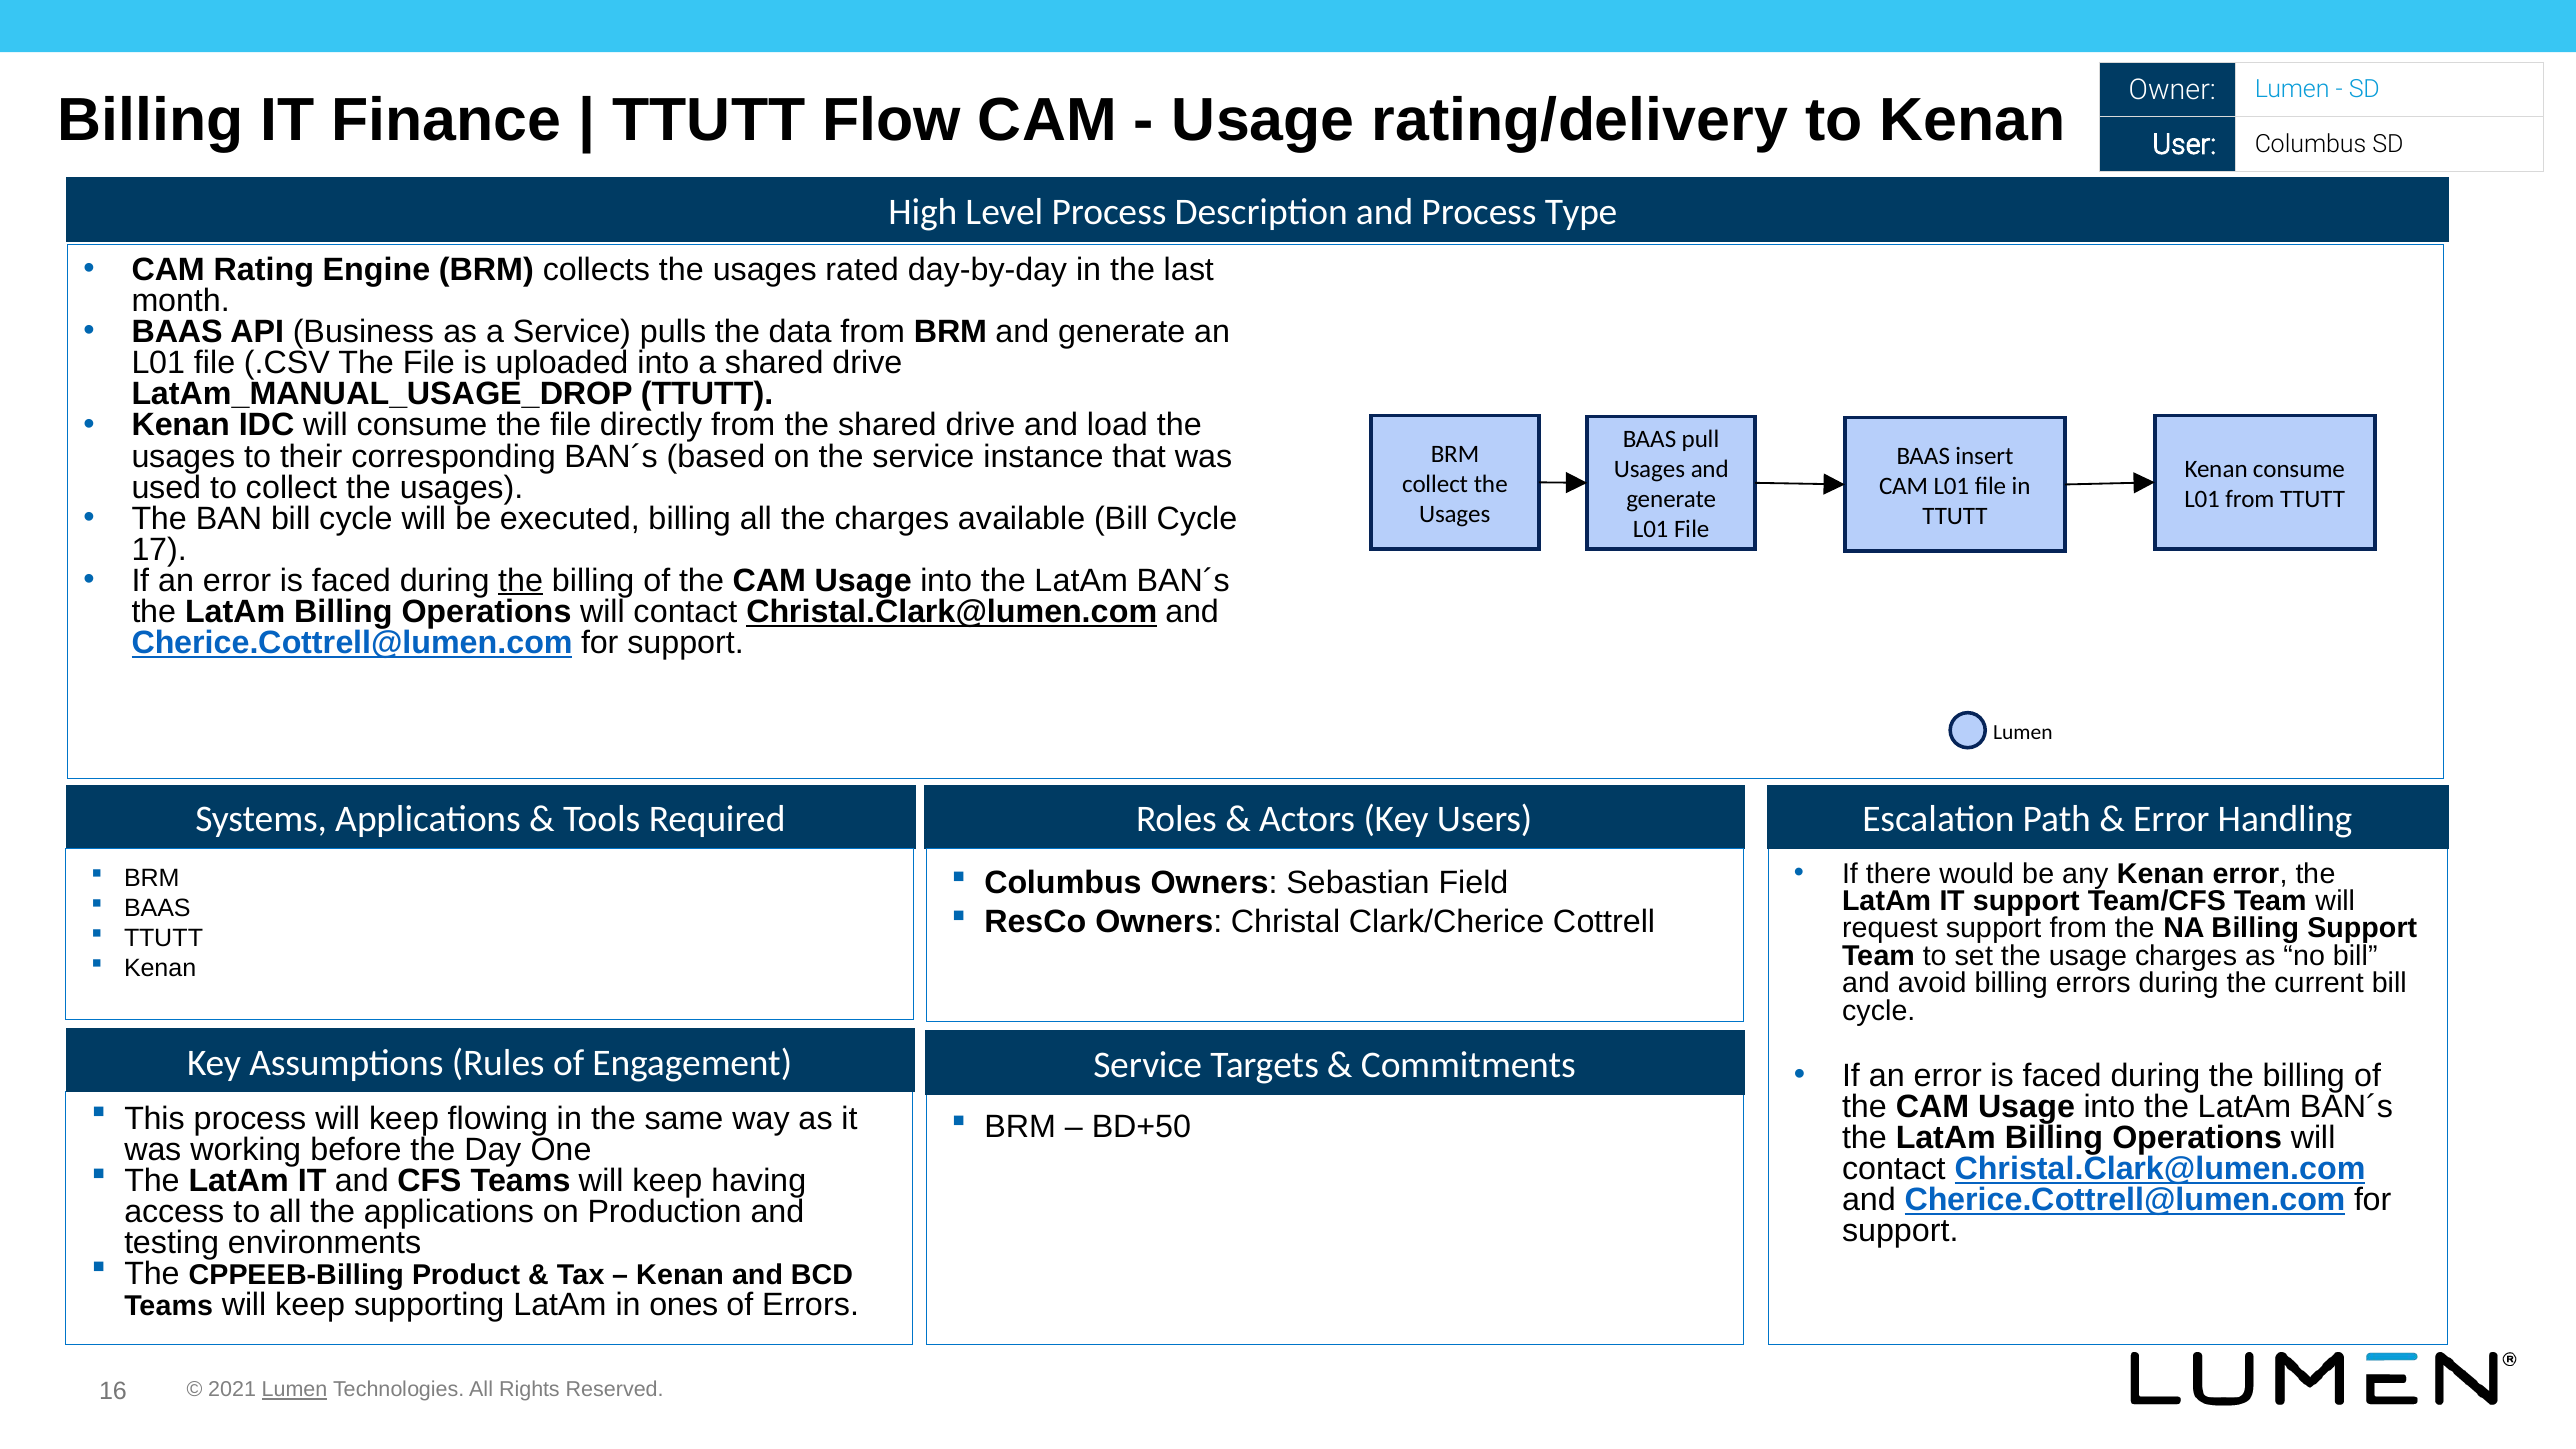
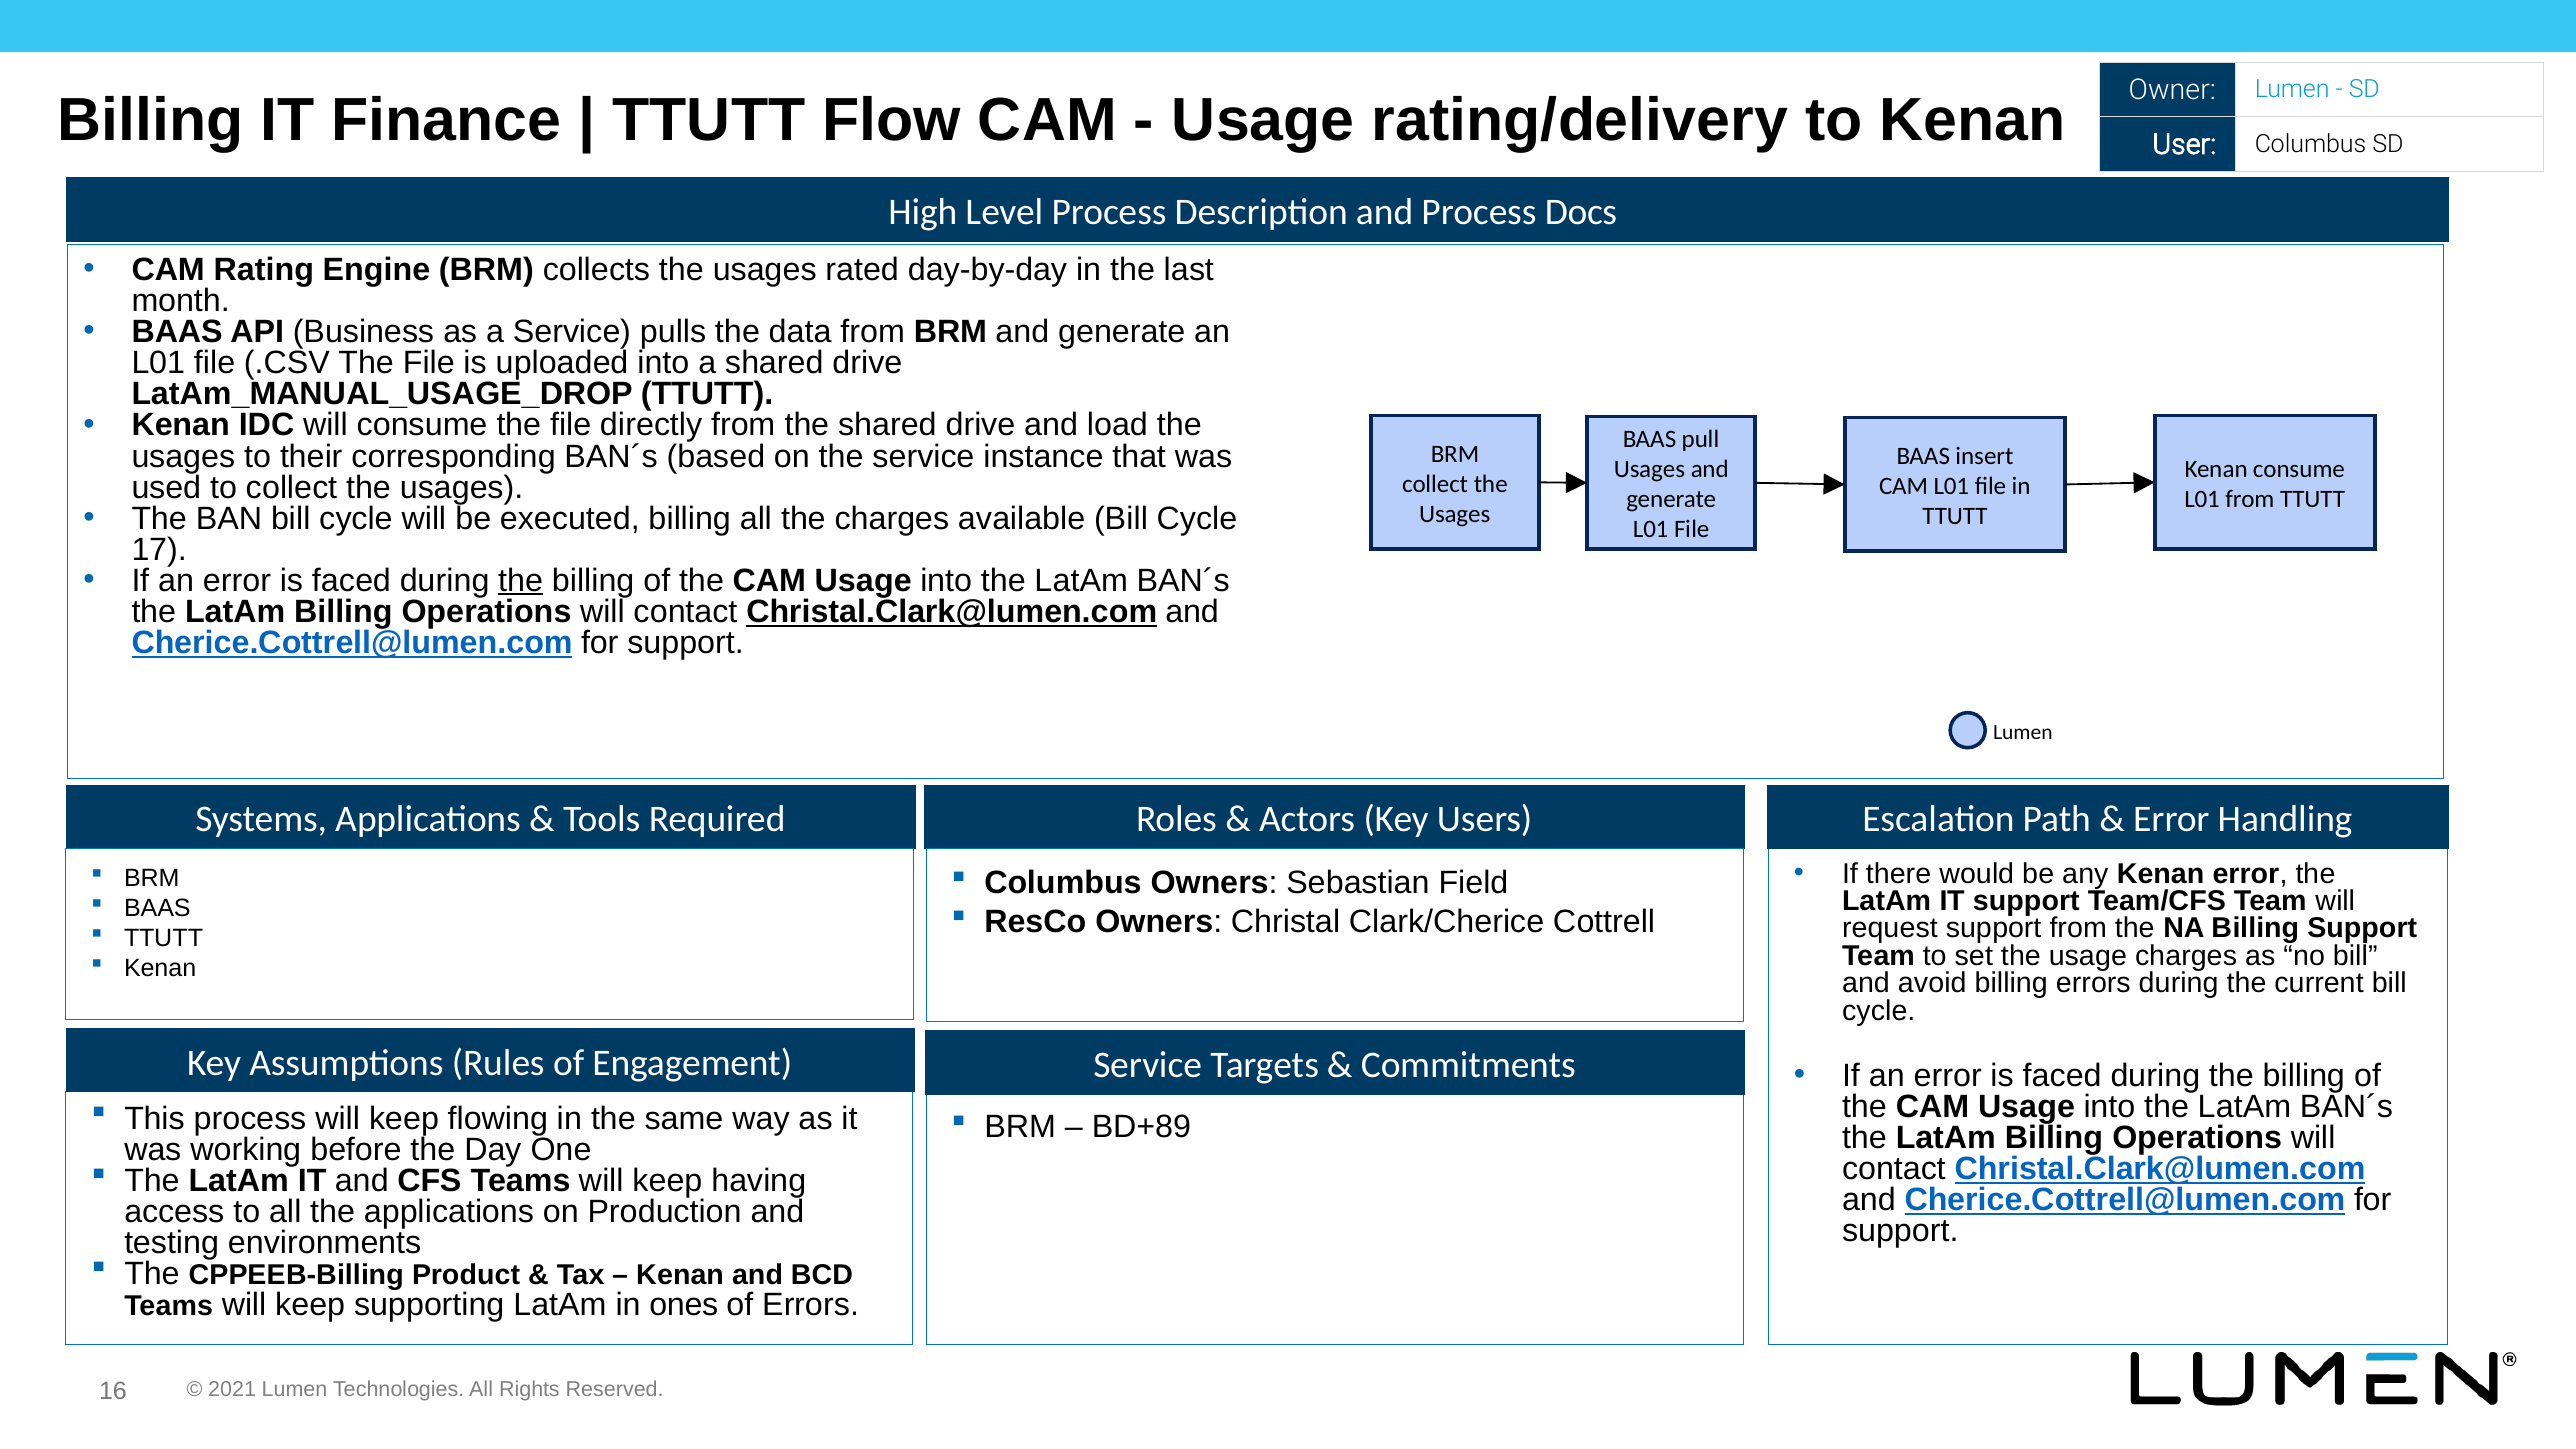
Type: Type -> Docs
BD+50: BD+50 -> BD+89
Lumen at (295, 1390) underline: present -> none
